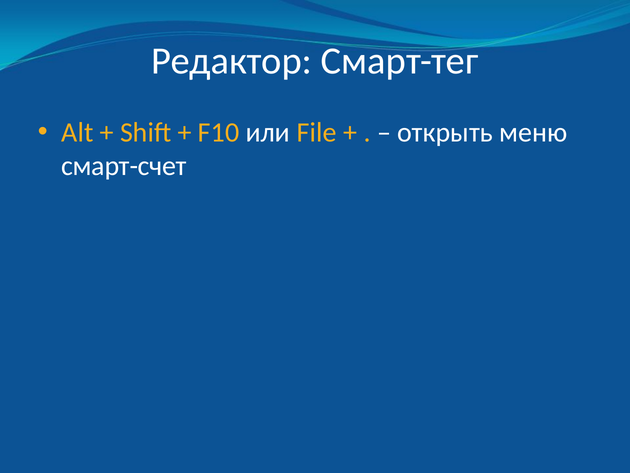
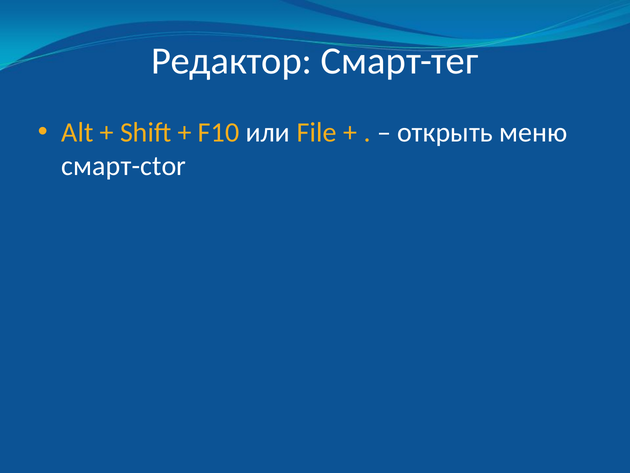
смарт-счет: смарт-счет -> смарт-ctor
